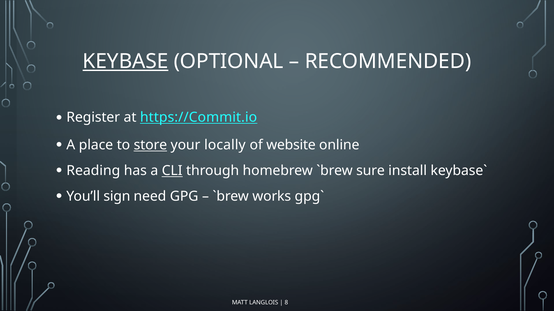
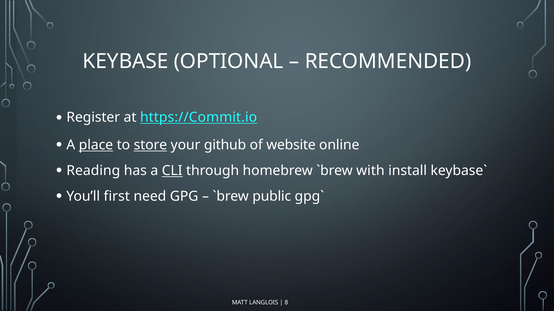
KEYBASE underline: present -> none
place underline: none -> present
locally: locally -> github
sure: sure -> with
sign: sign -> first
works: works -> public
